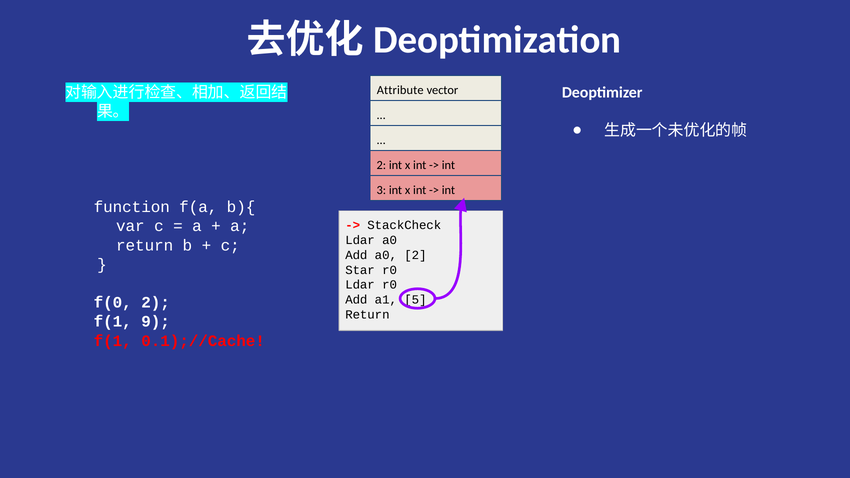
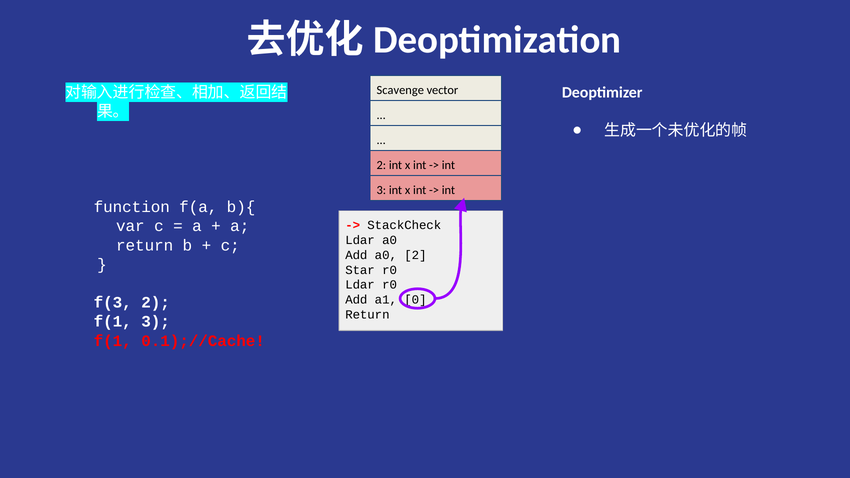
Attribute: Attribute -> Scavenge
5: 5 -> 0
f(0: f(0 -> f(3
f(1 9: 9 -> 3
